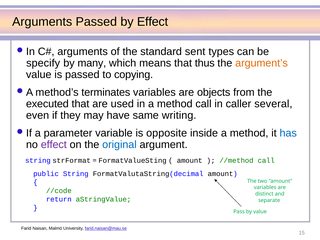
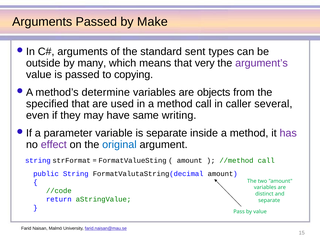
by Effect: Effect -> Make
specify: specify -> outside
thus: thus -> very
argument’s colour: orange -> purple
terminates: terminates -> determine
executed: executed -> specified
is opposite: opposite -> separate
has colour: blue -> purple
